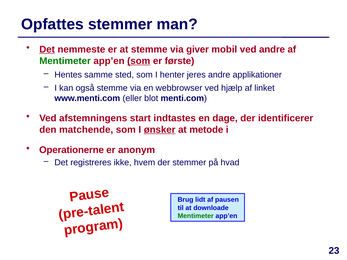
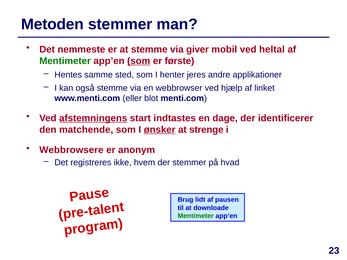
Opfattes: Opfattes -> Metoden
Det at (47, 49) underline: present -> none
ved andre: andre -> heltal
afstemningens underline: none -> present
metode: metode -> strenge
Operationerne: Operationerne -> Webbrowsere
